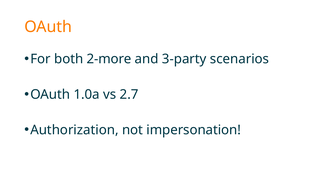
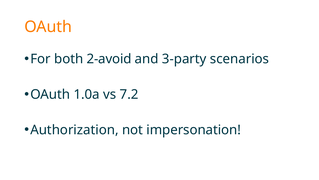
2-more: 2-more -> 2-avoid
2.7: 2.7 -> 7.2
